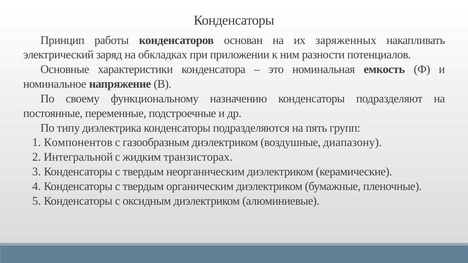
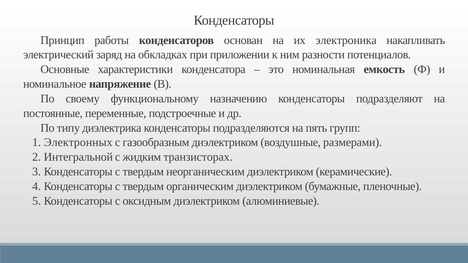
заряженных: заряженных -> электроника
Компонентов: Компонентов -> Электронных
диапазону: диапазону -> размерами
